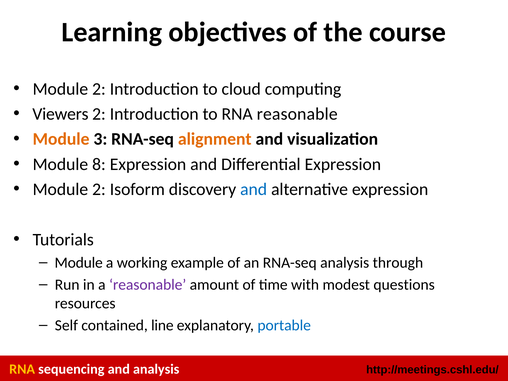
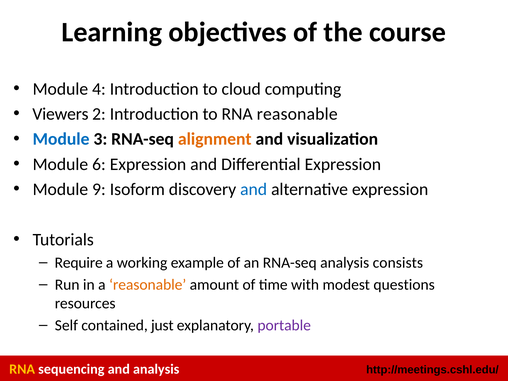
2 at (99, 89): 2 -> 4
Module at (61, 139) colour: orange -> blue
8: 8 -> 6
2 at (99, 189): 2 -> 9
Module at (79, 263): Module -> Require
through: through -> consists
reasonable at (148, 285) colour: purple -> orange
line: line -> just
portable colour: blue -> purple
